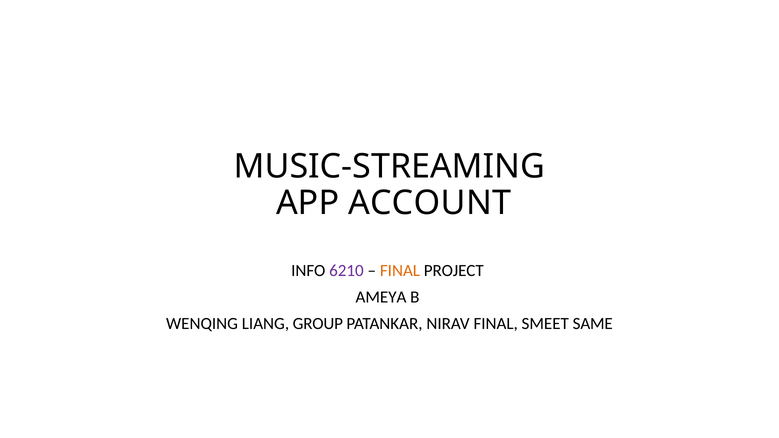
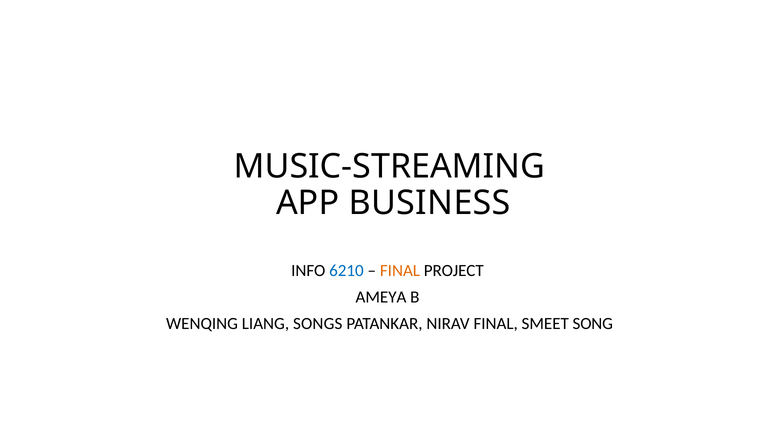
ACCOUNT: ACCOUNT -> BUSINESS
6210 colour: purple -> blue
GROUP: GROUP -> SONGS
SAME: SAME -> SONG
